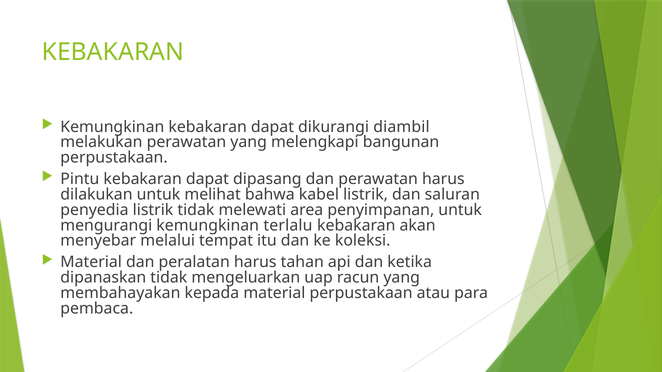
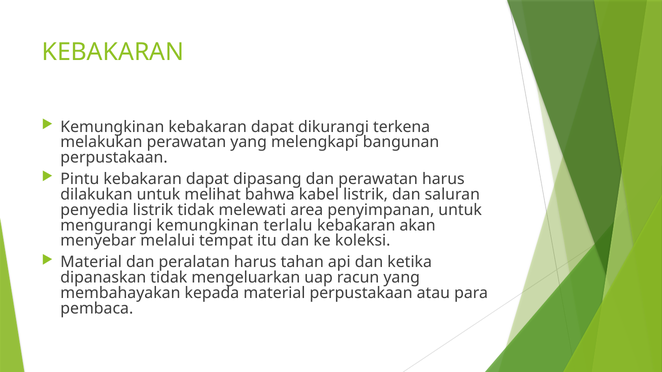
diambil: diambil -> terkena
